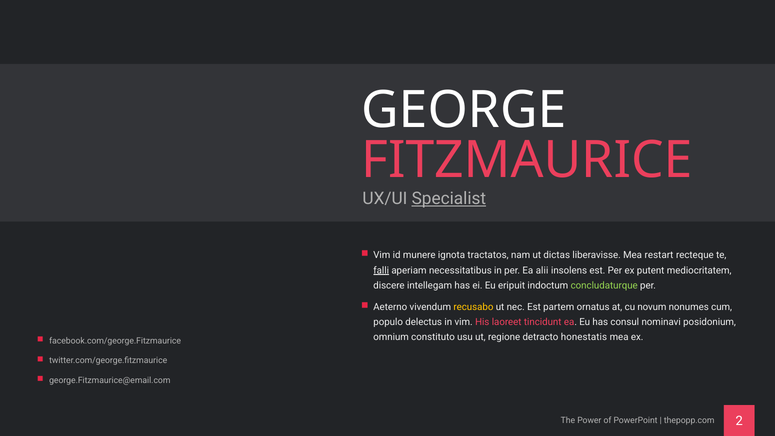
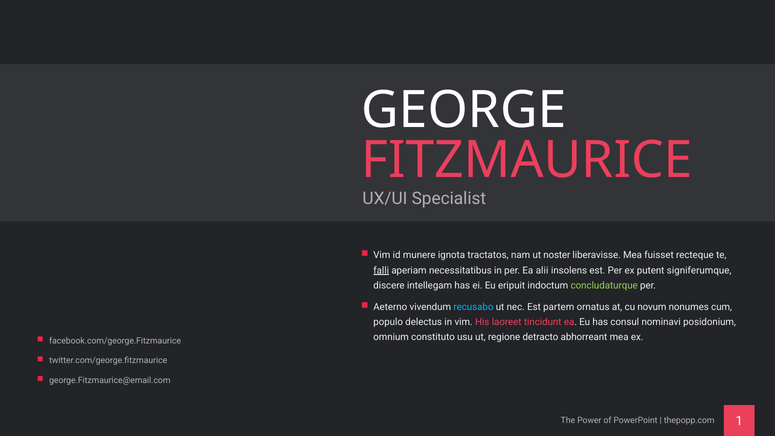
Specialist underline: present -> none
dictas: dictas -> noster
restart: restart -> fuisset
mediocritatem: mediocritatem -> signiferumque
recusabo colour: yellow -> light blue
honestatis: honestatis -> abhorreant
2: 2 -> 1
